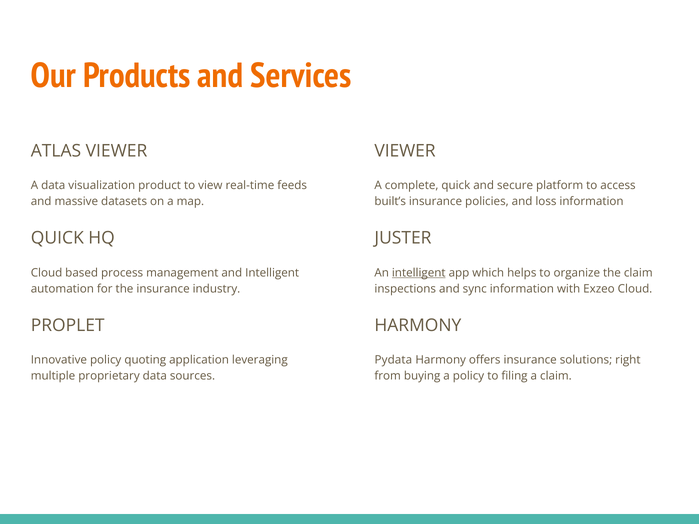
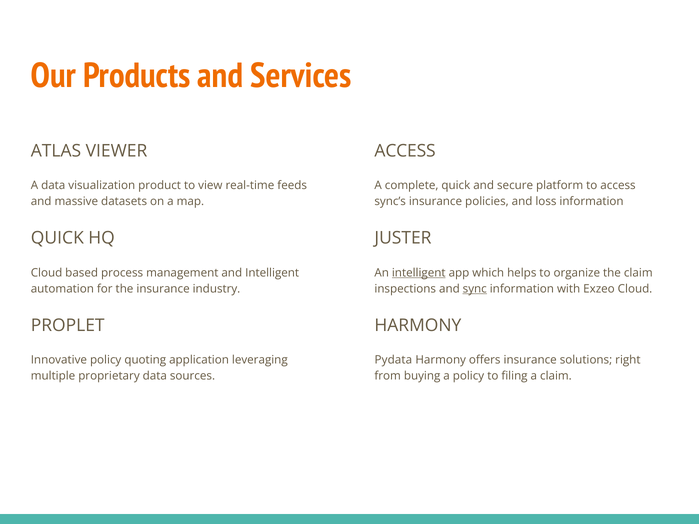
VIEWER at (405, 151): VIEWER -> ACCESS
built’s: built’s -> sync’s
sync underline: none -> present
